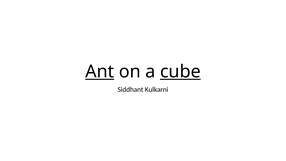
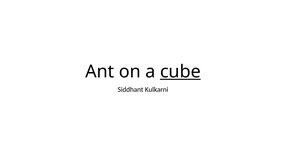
Ant underline: present -> none
